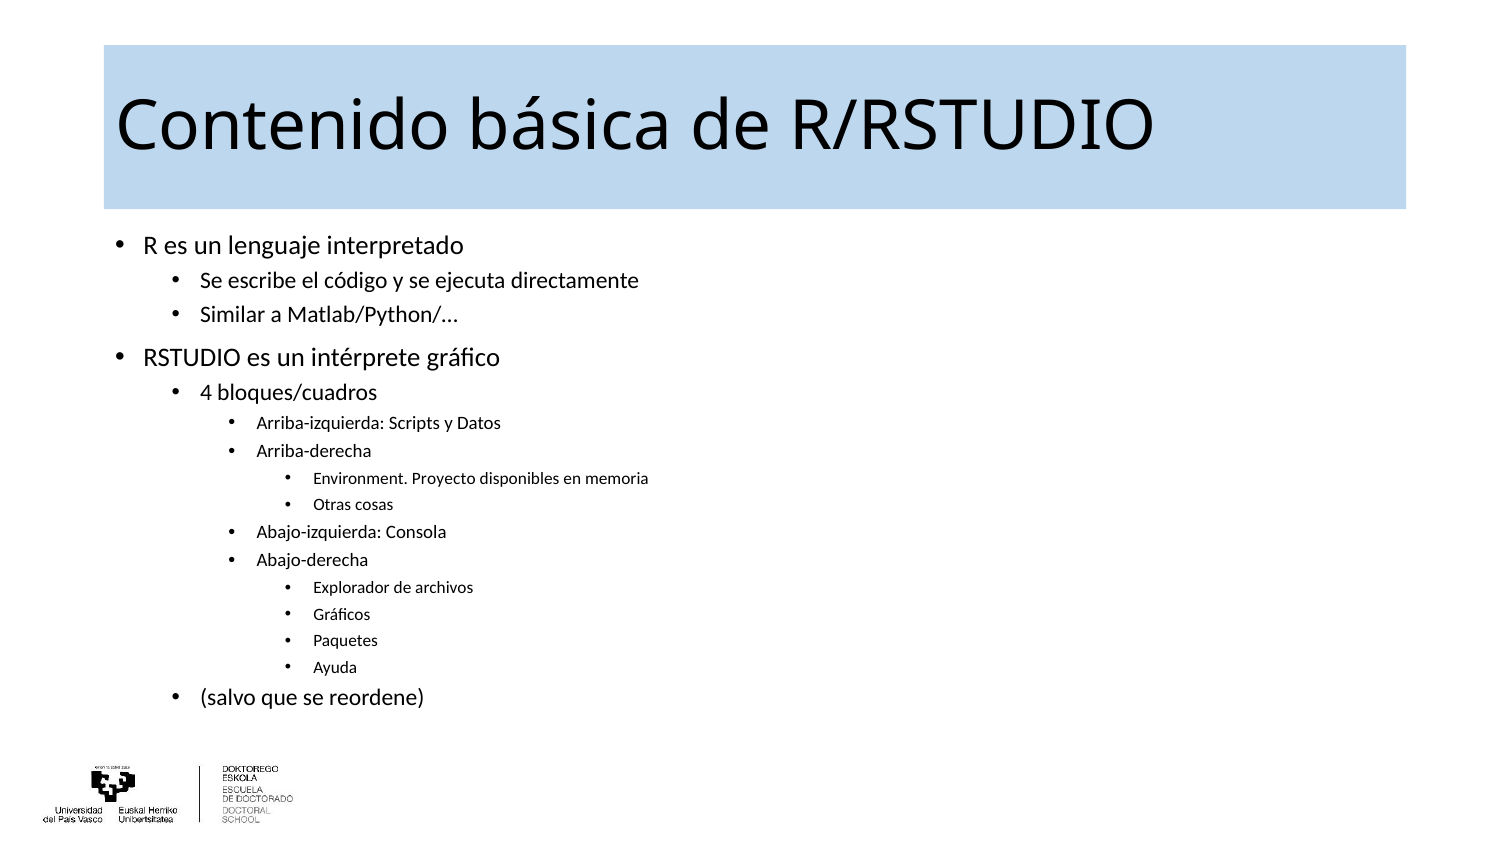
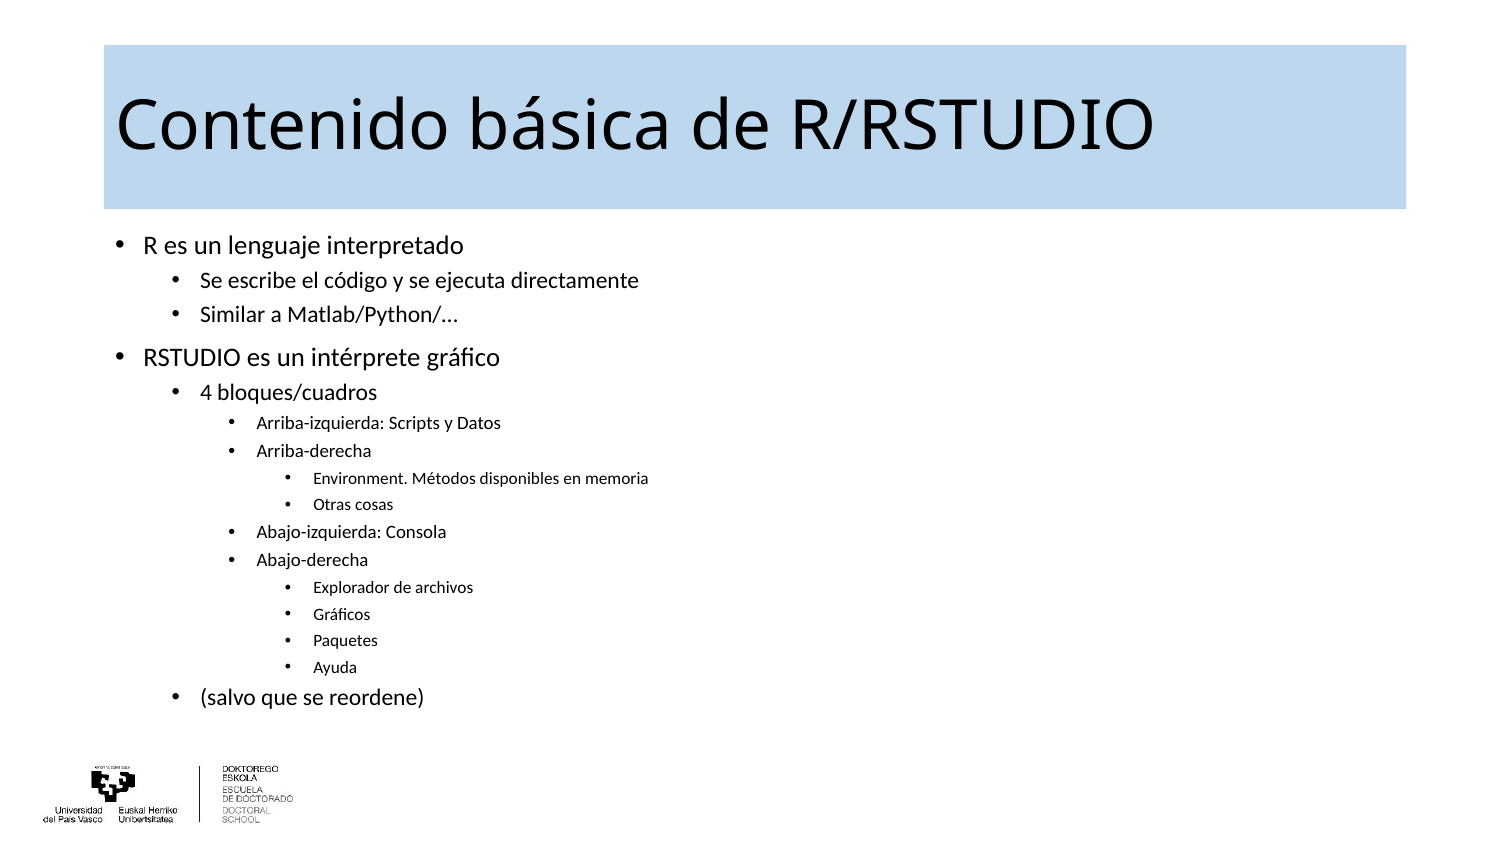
Proyecto: Proyecto -> Métodos
